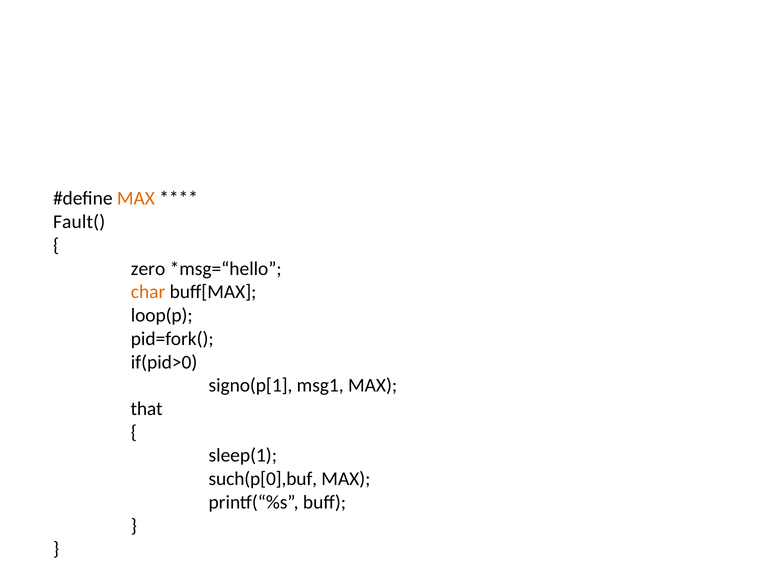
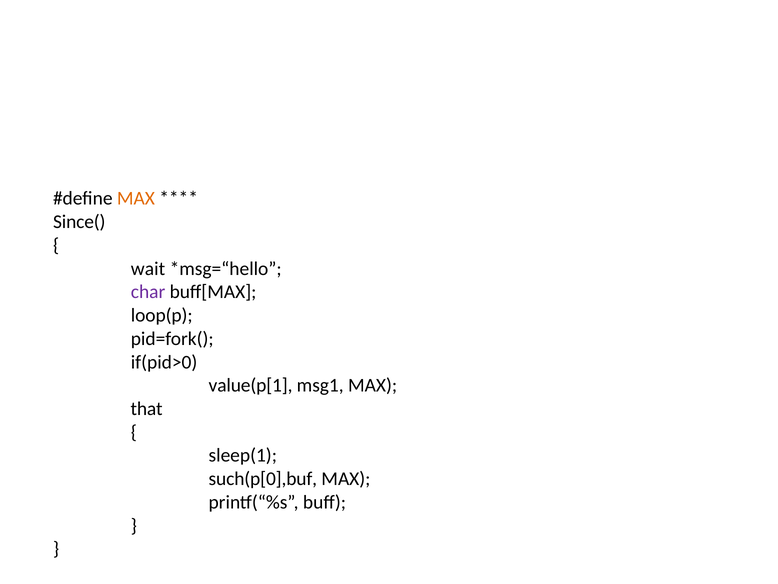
Fault(: Fault( -> Since(
zero: zero -> wait
char colour: orange -> purple
signo(p[1: signo(p[1 -> value(p[1
